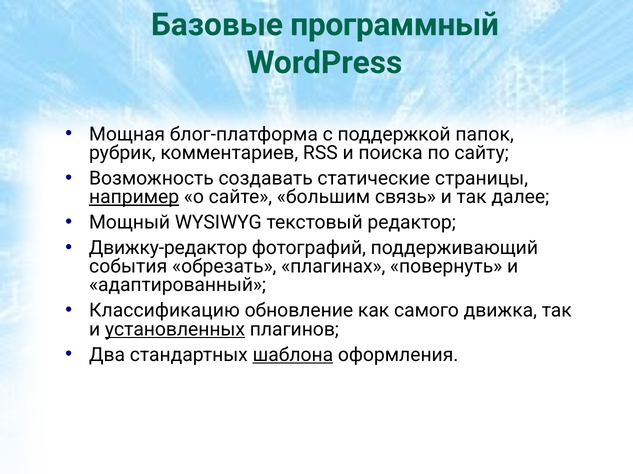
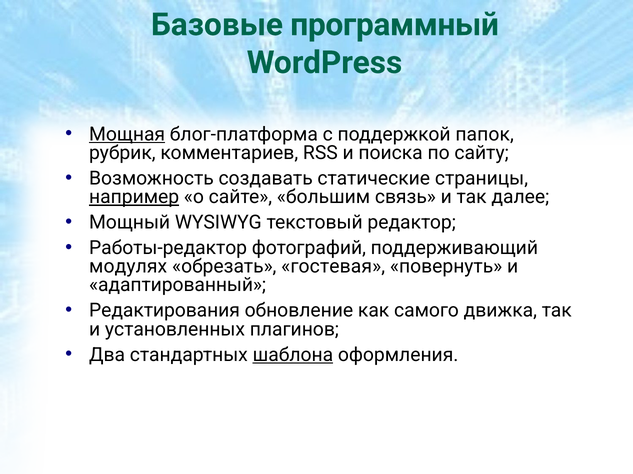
Мощная underline: none -> present
Движку-редактор: Движку-редактор -> Работы-редактор
события: события -> модулях
плагинах: плагинах -> гостевая
Классификацию: Классификацию -> Редактирования
установленных underline: present -> none
